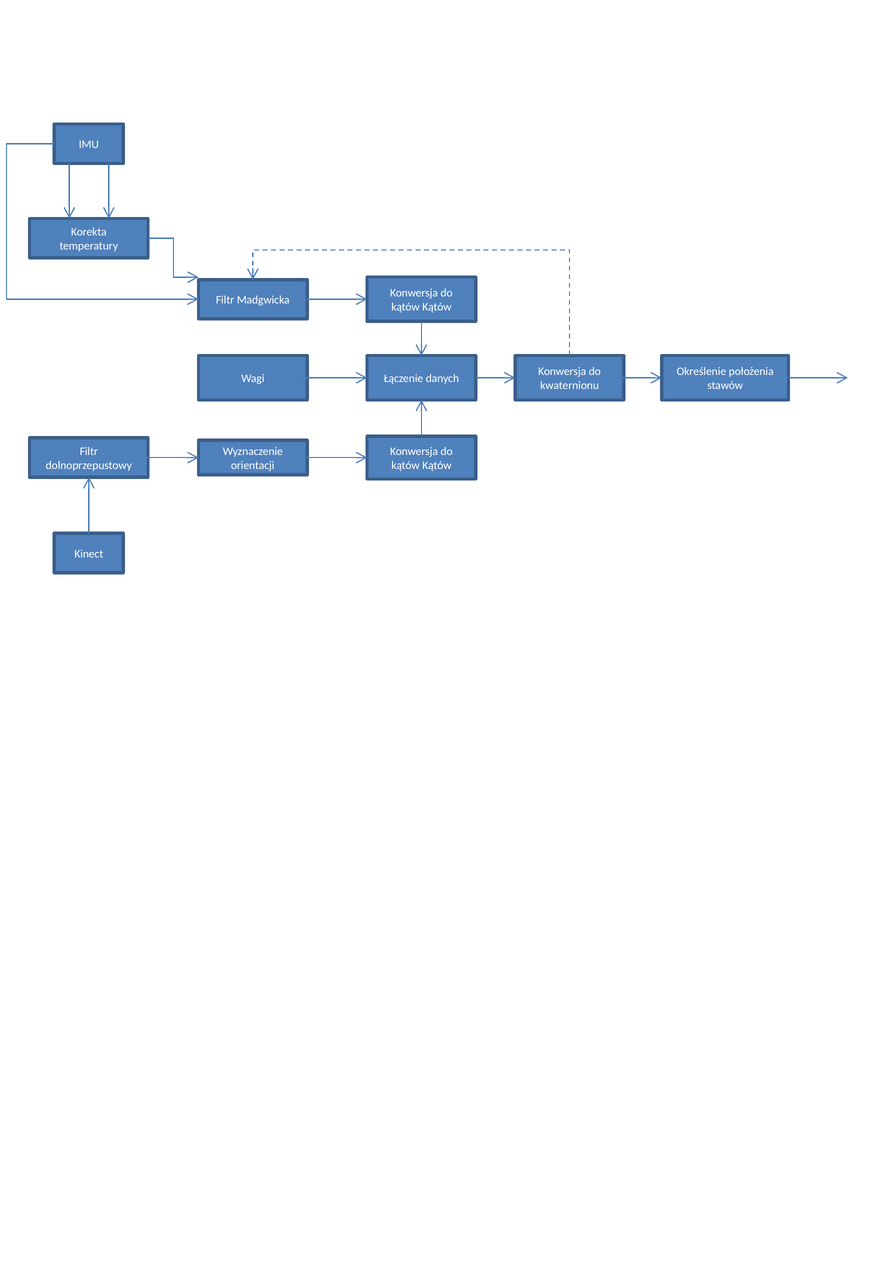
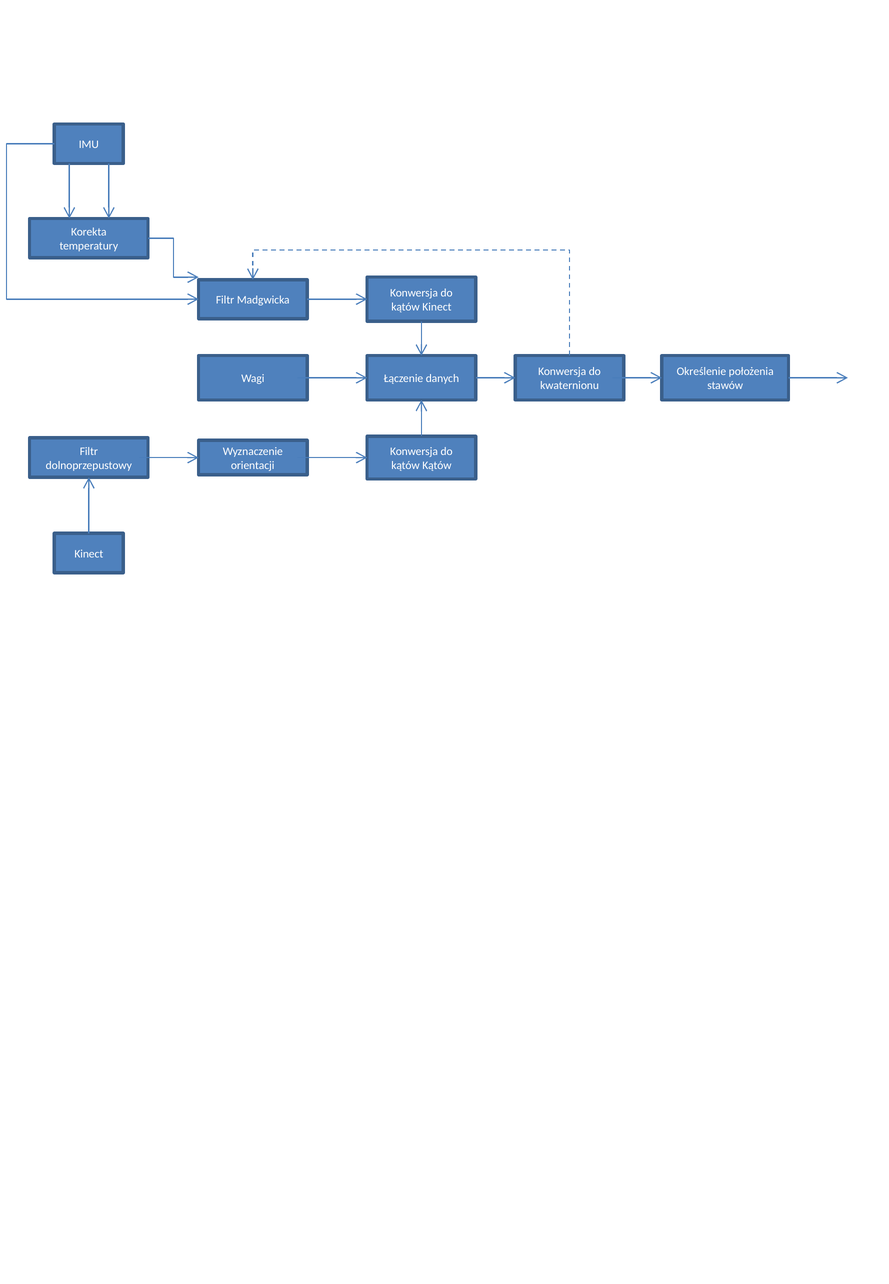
Kątów at (437, 307): Kątów -> Kinect
